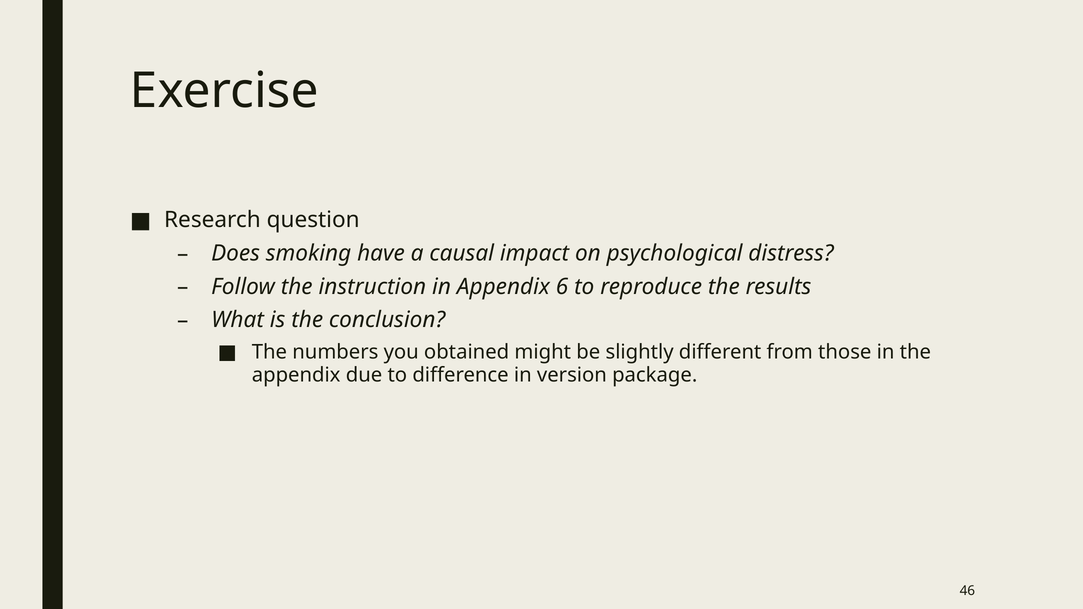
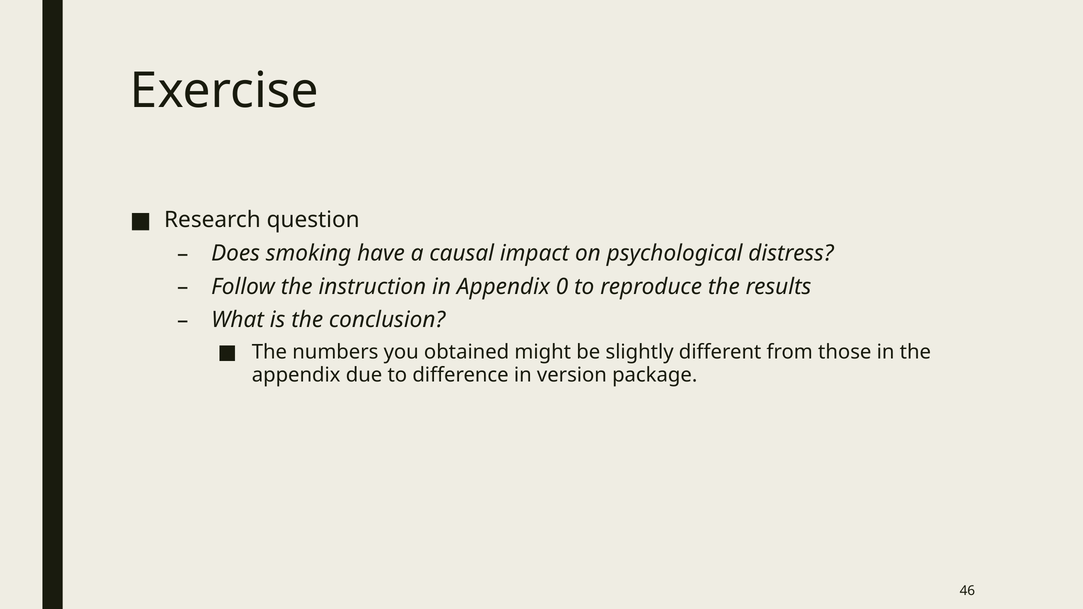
6: 6 -> 0
